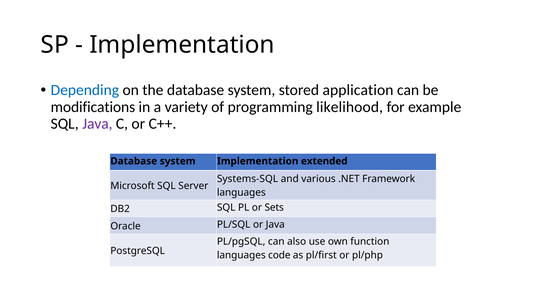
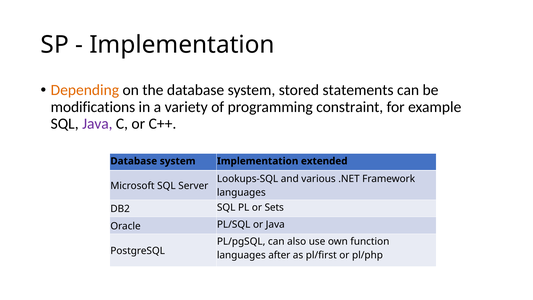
Depending colour: blue -> orange
application: application -> statements
likelihood: likelihood -> constraint
Systems-SQL: Systems-SQL -> Lookups-SQL
code: code -> after
